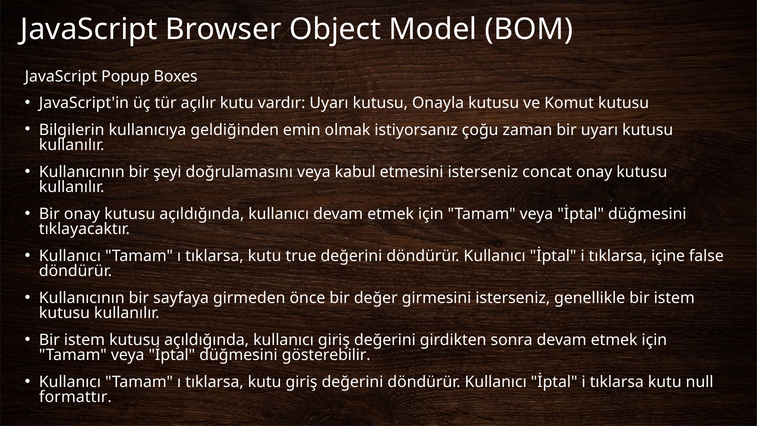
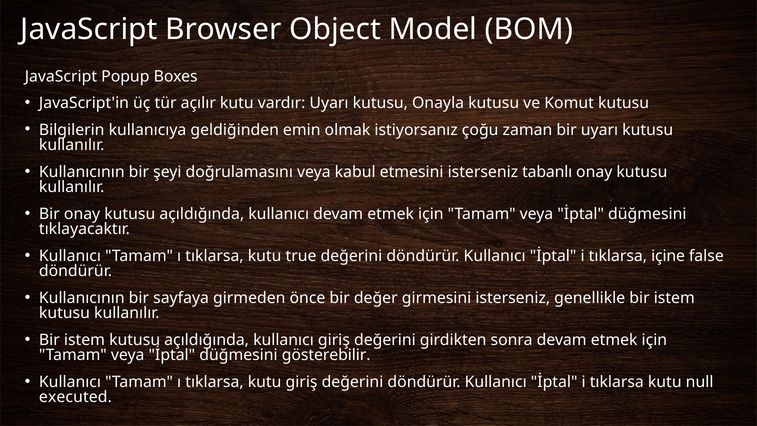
concat: concat -> tabanlı
formattır: formattır -> executed
